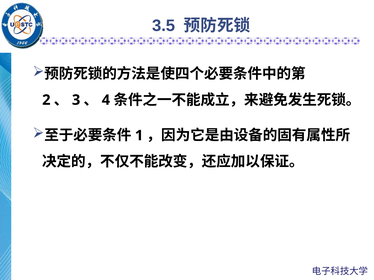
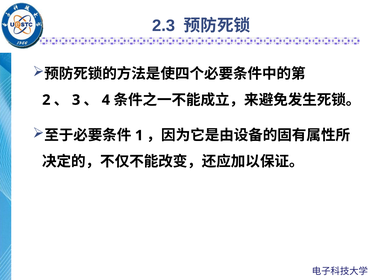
3.5: 3.5 -> 2.3
